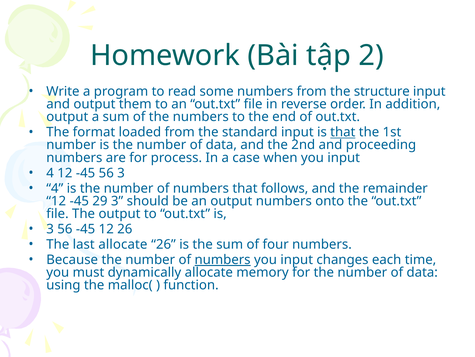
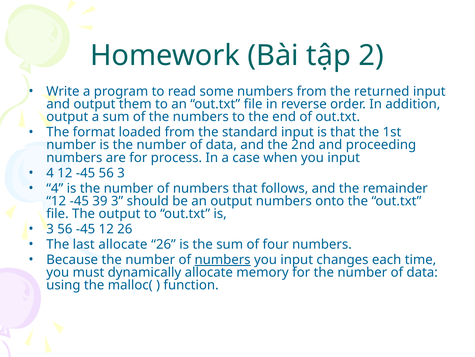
structure: structure -> returned
that at (343, 132) underline: present -> none
29: 29 -> 39
